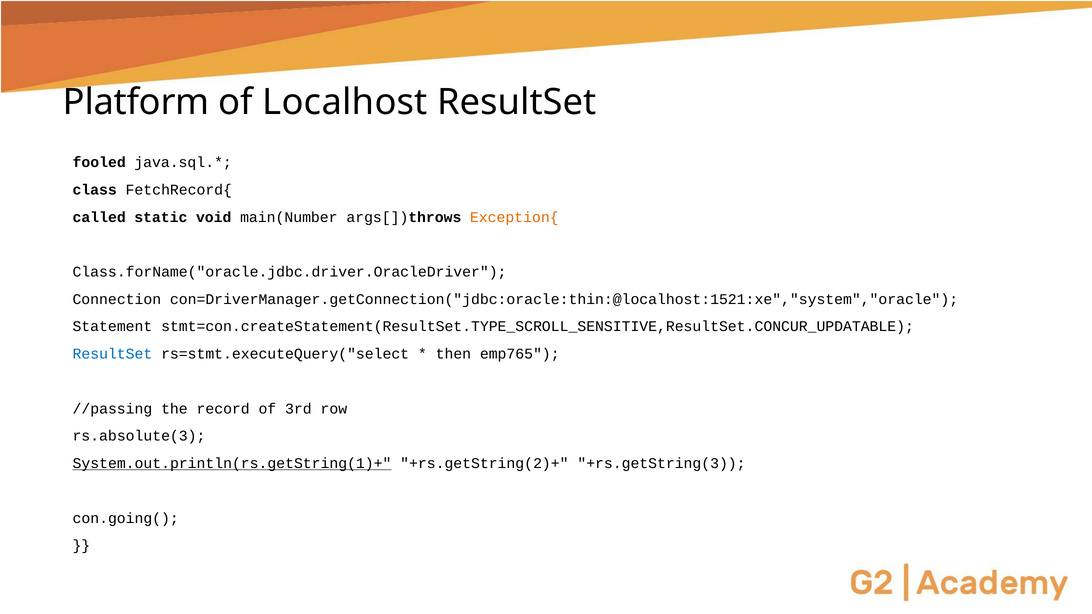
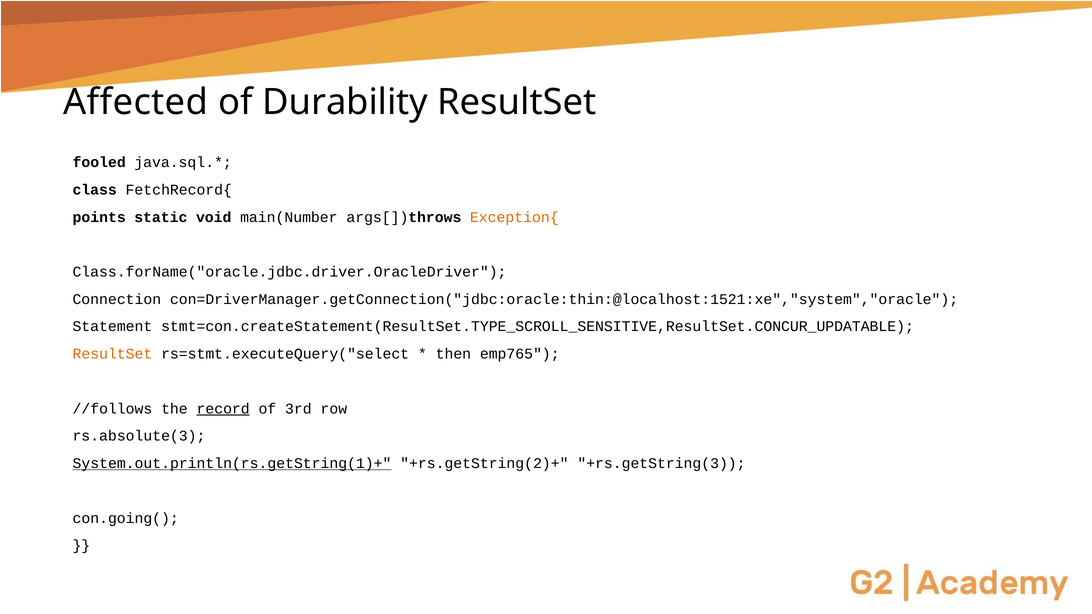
Platform: Platform -> Affected
Localhost: Localhost -> Durability
called: called -> points
ResultSet at (112, 354) colour: blue -> orange
//passing: //passing -> //follows
record underline: none -> present
